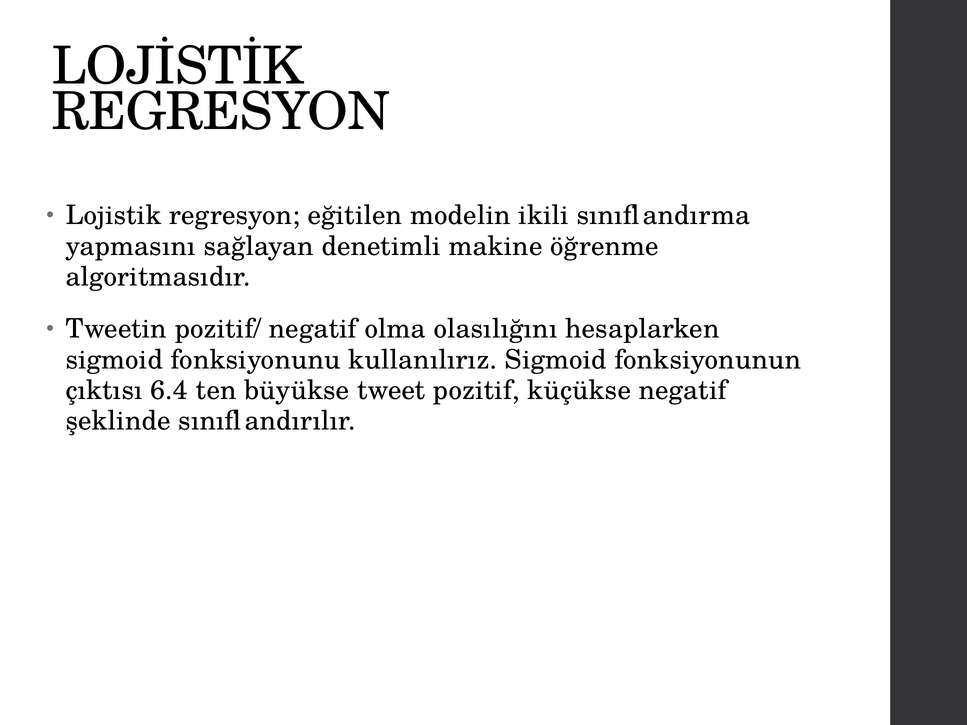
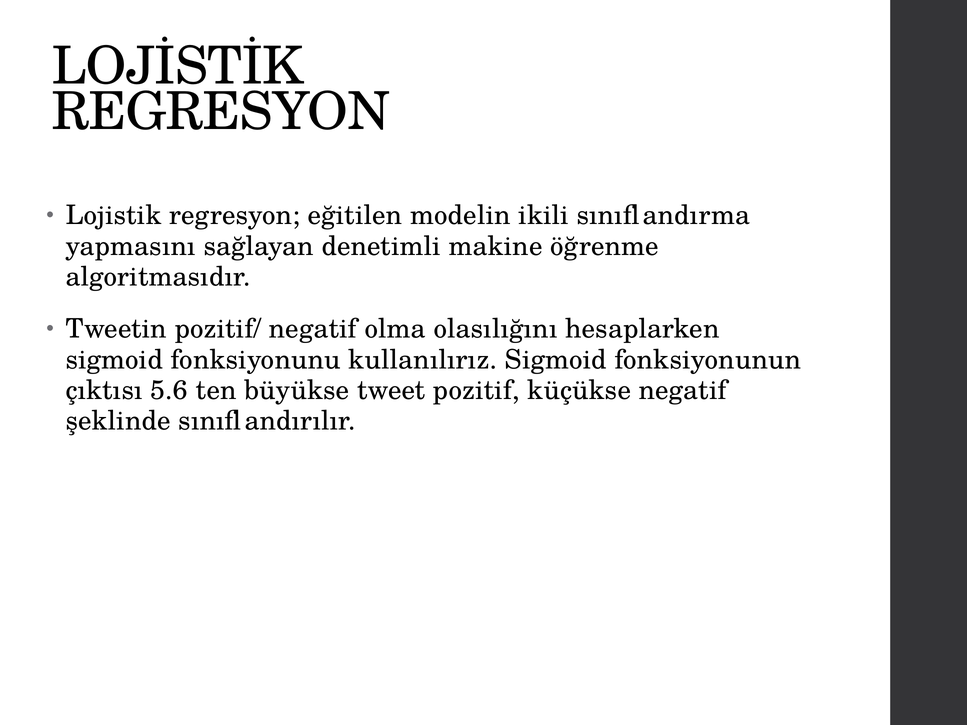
6.4: 6.4 -> 5.6
